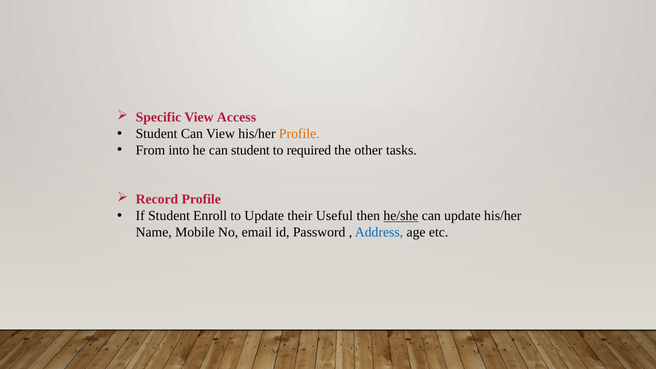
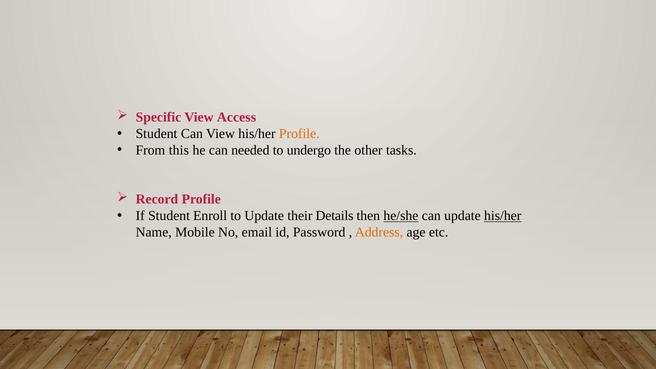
into: into -> this
can student: student -> needed
required: required -> undergo
Useful: Useful -> Details
his/her at (503, 216) underline: none -> present
Address colour: blue -> orange
